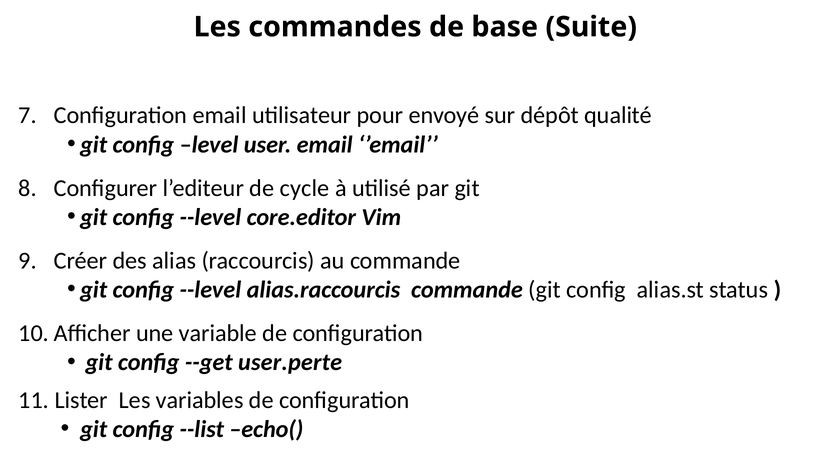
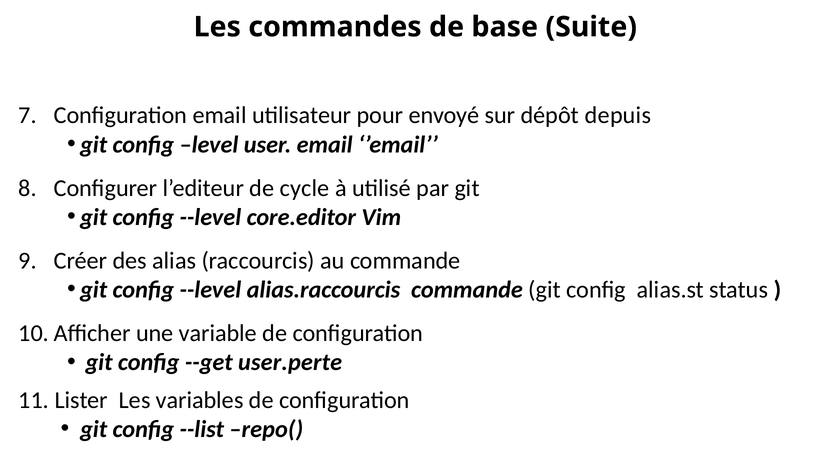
qualité: qualité -> depuis
echo(: echo( -> repo(
